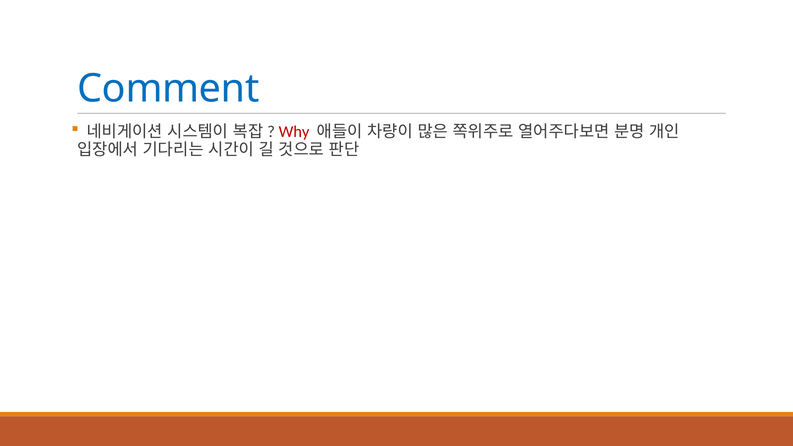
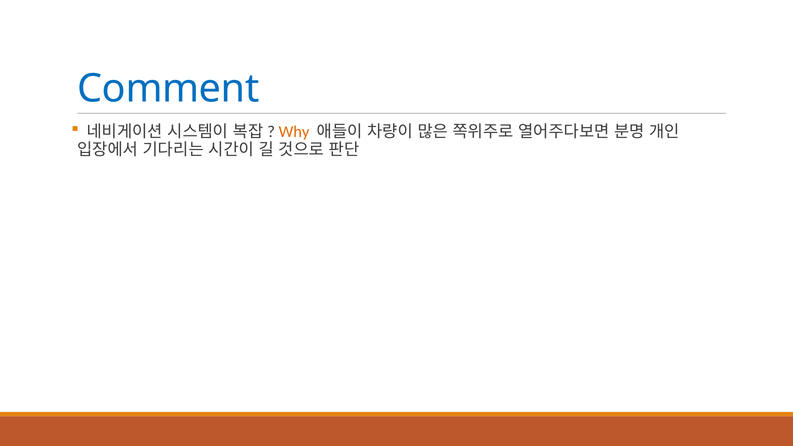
Why colour: red -> orange
